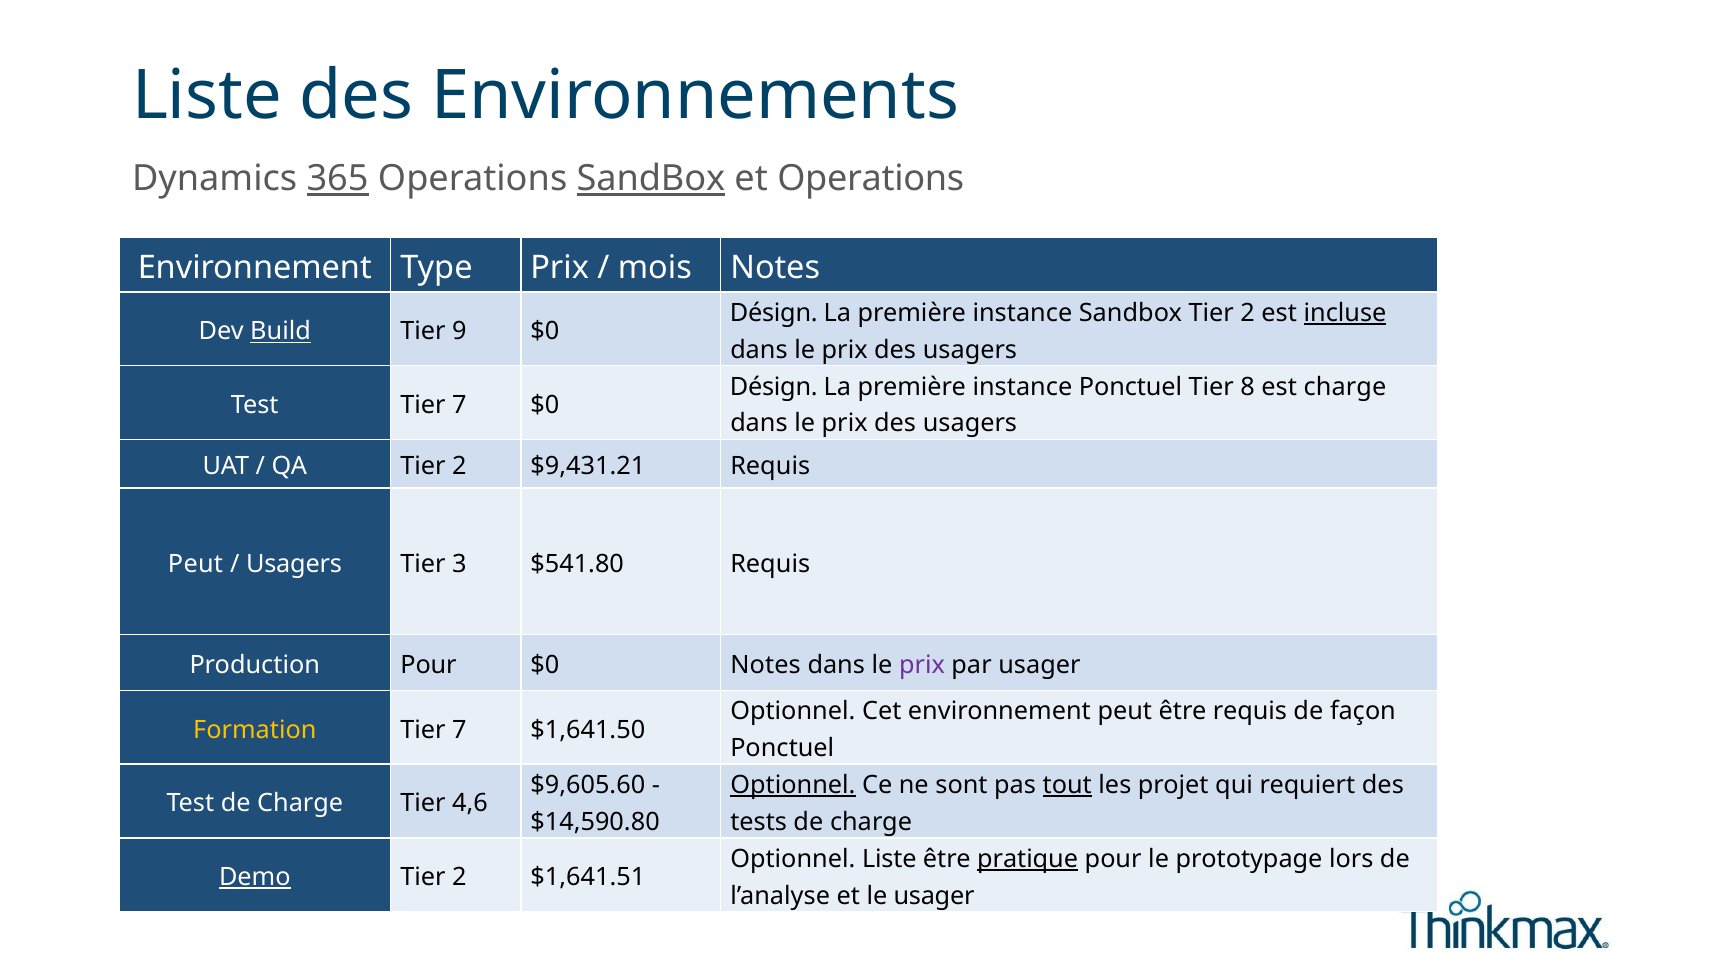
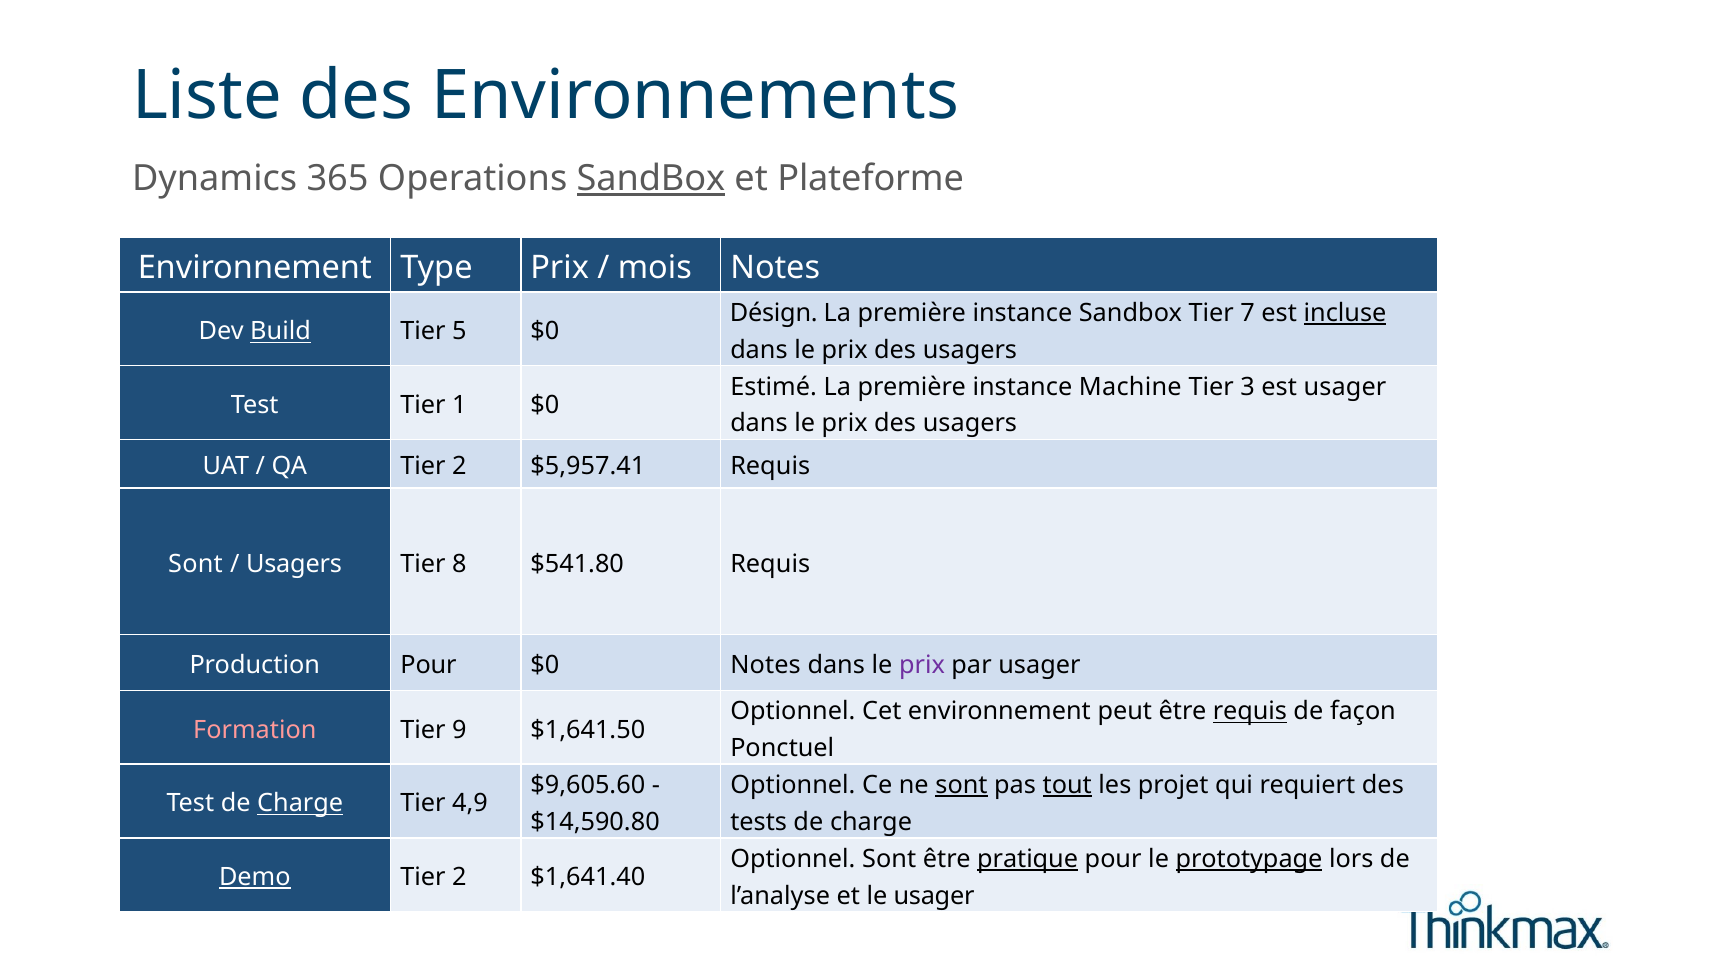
365 underline: present -> none
et Operations: Operations -> Plateforme
Sandbox Tier 2: 2 -> 7
9: 9 -> 5
Désign at (774, 387): Désign -> Estimé
instance Ponctuel: Ponctuel -> Machine
8: 8 -> 3
est charge: charge -> usager
Test Tier 7: 7 -> 1
$9,431.21: $9,431.21 -> $5,957.41
Peut at (195, 564): Peut -> Sont
3: 3 -> 8
requis at (1250, 712) underline: none -> present
Formation colour: yellow -> pink
7 at (459, 730): 7 -> 9
Optionnel at (793, 785) underline: present -> none
sont at (961, 785) underline: none -> present
Charge at (300, 804) underline: none -> present
4,6: 4,6 -> 4,9
Optionnel Liste: Liste -> Sont
prototypage underline: none -> present
$1,641.51: $1,641.51 -> $1,641.40
